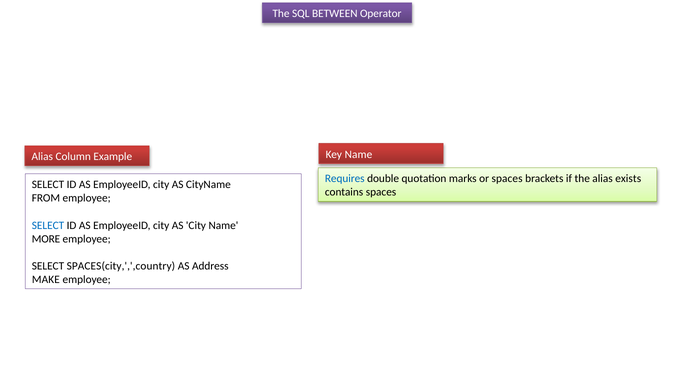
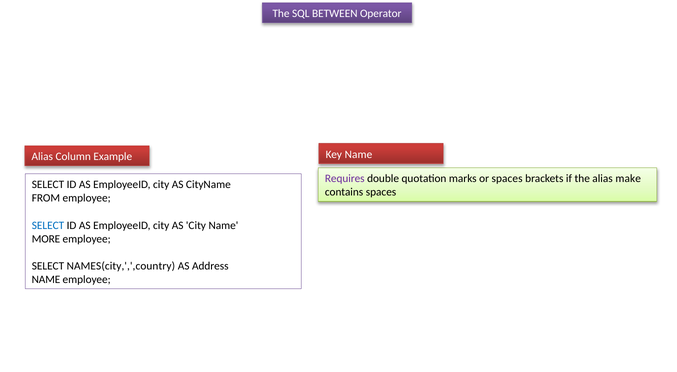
Requires colour: blue -> purple
exists: exists -> make
SPACES(city,',',country: SPACES(city,',',country -> NAMES(city,',',country
MAKE at (46, 280): MAKE -> NAME
